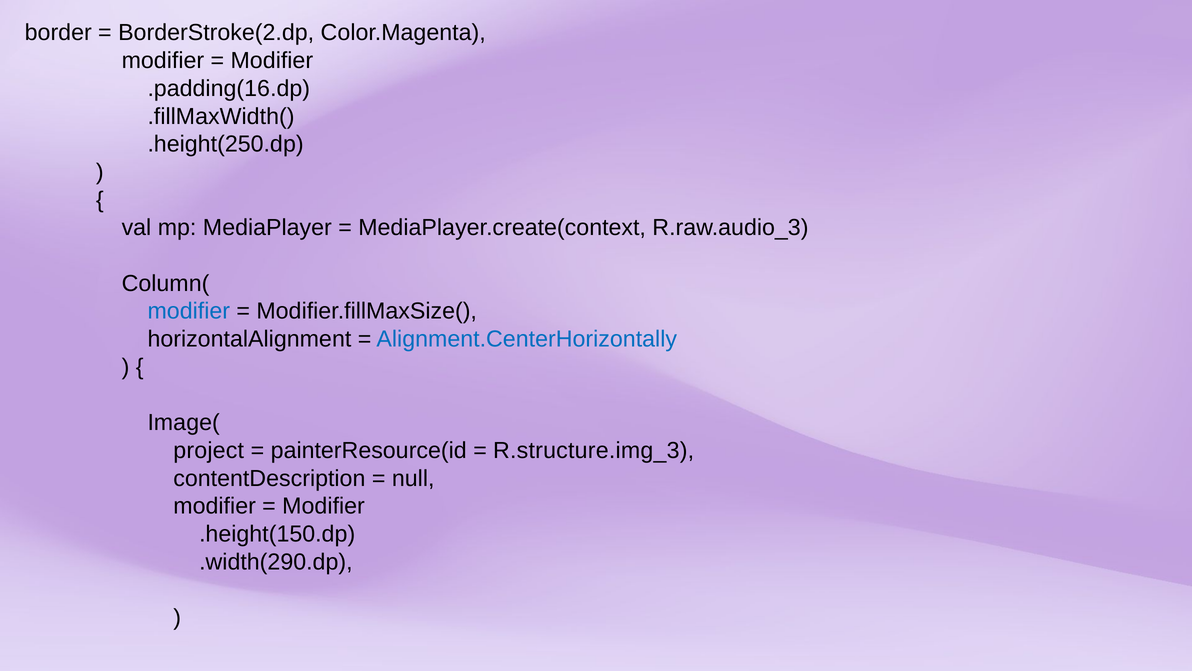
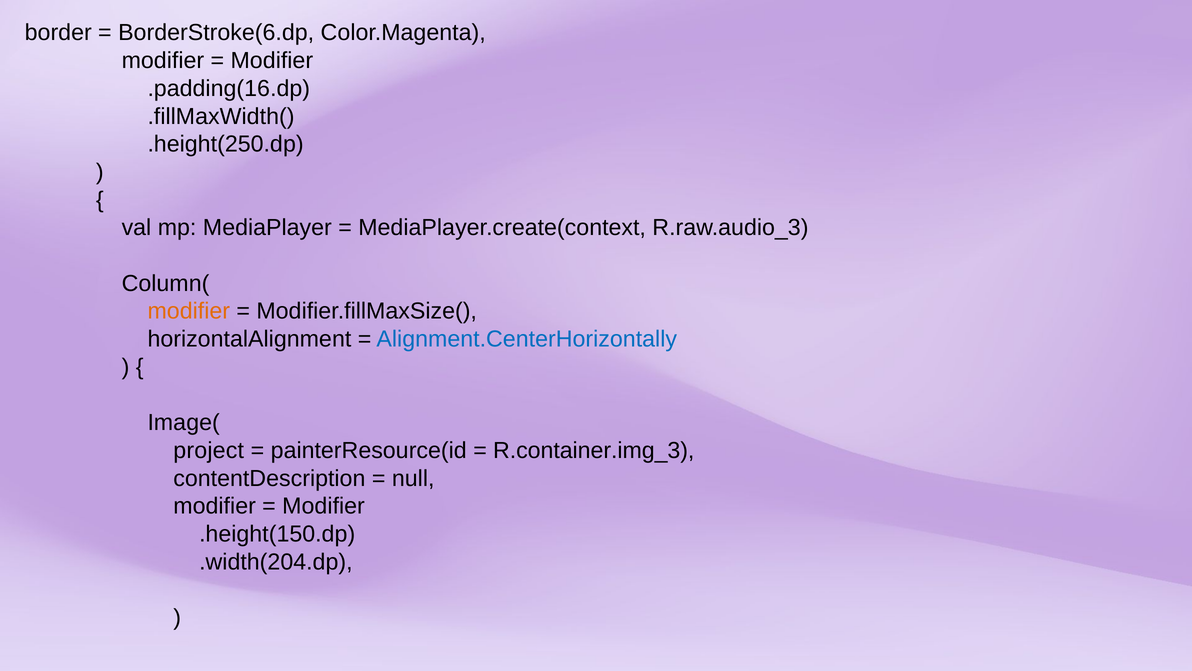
BorderStroke(2.dp: BorderStroke(2.dp -> BorderStroke(6.dp
modifier at (189, 311) colour: blue -> orange
R.structure.img_3: R.structure.img_3 -> R.container.img_3
.width(290.dp: .width(290.dp -> .width(204.dp
